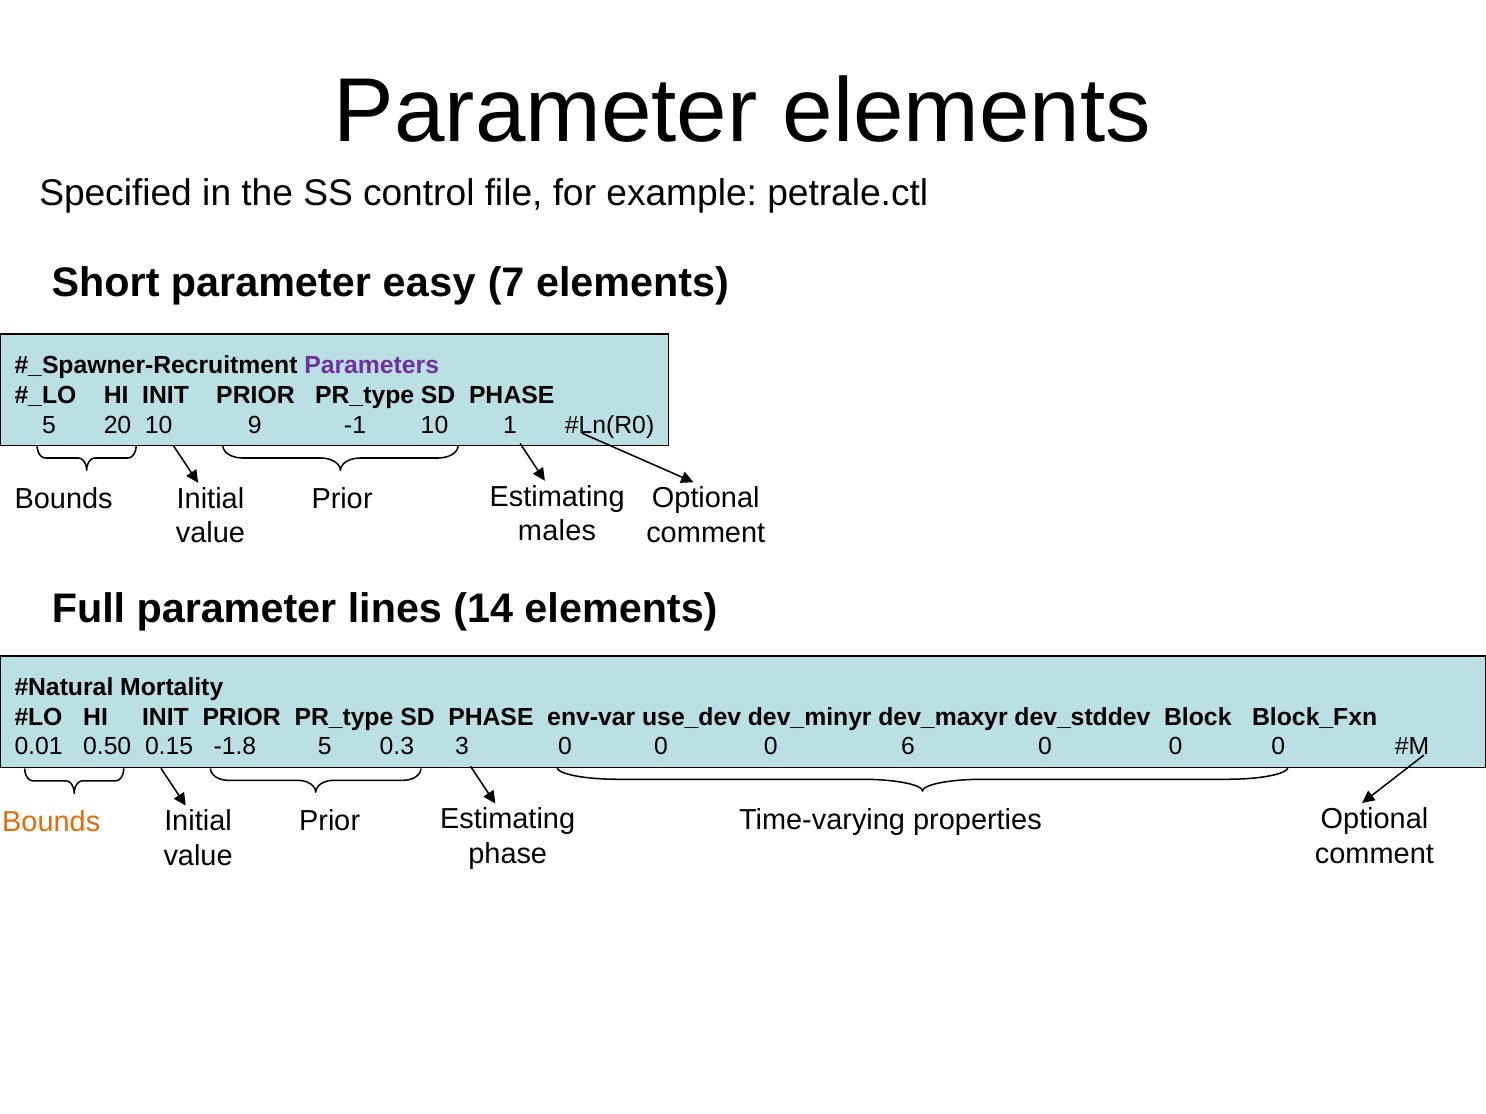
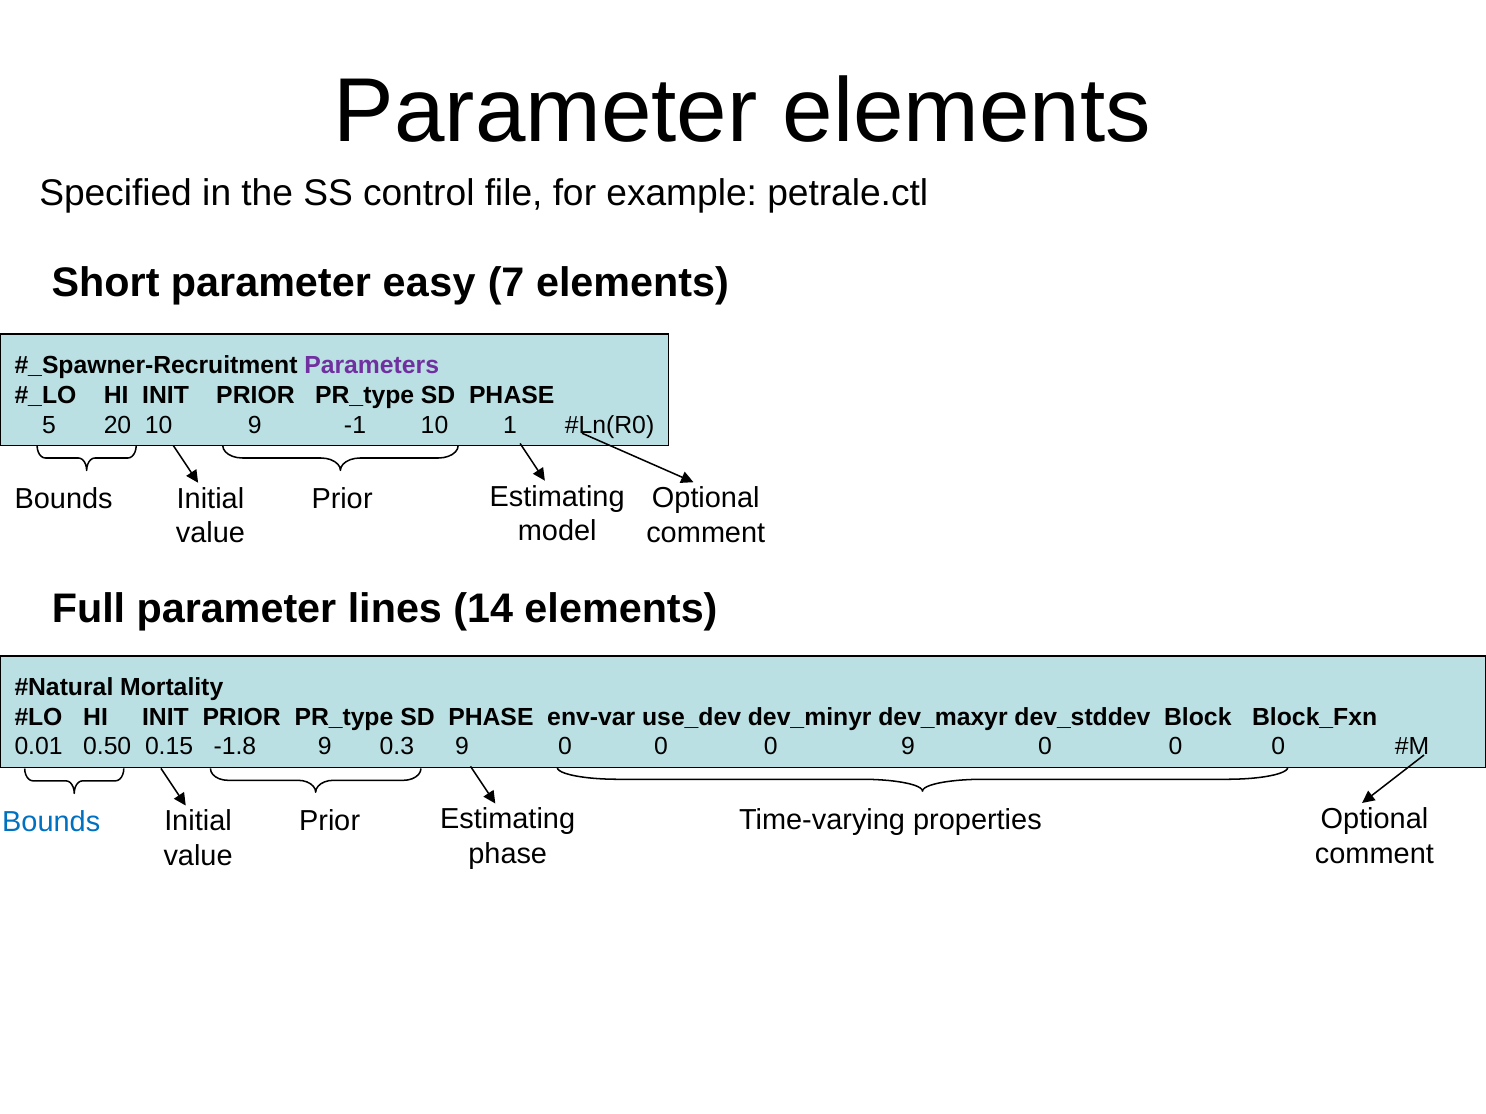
males: males -> model
-1.8 5: 5 -> 9
0.3 3: 3 -> 9
0 6: 6 -> 9
Bounds at (51, 823) colour: orange -> blue
